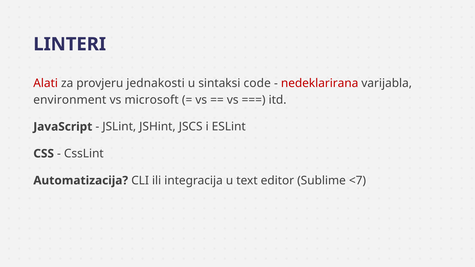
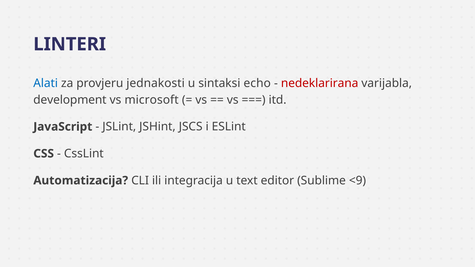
Alati colour: red -> blue
code: code -> echo
environment: environment -> development
<7: <7 -> <9
